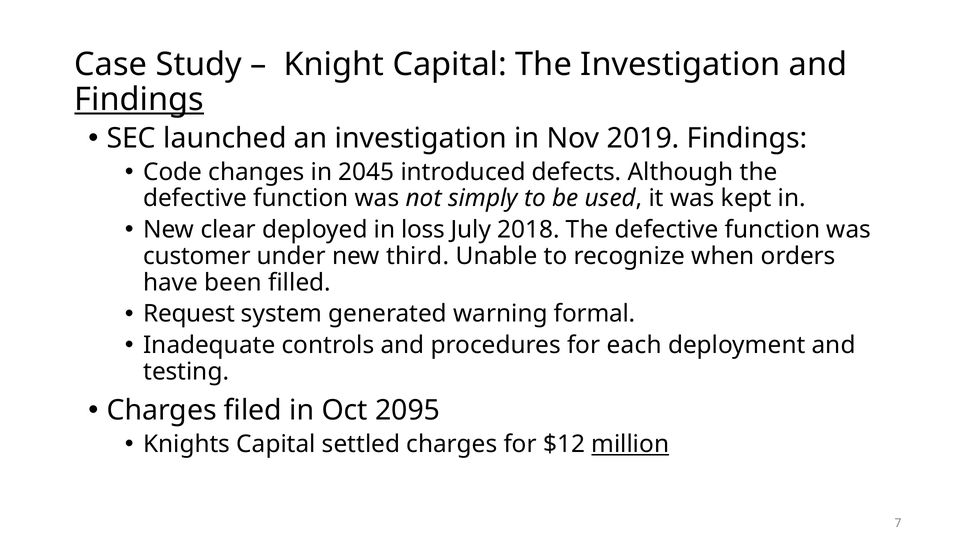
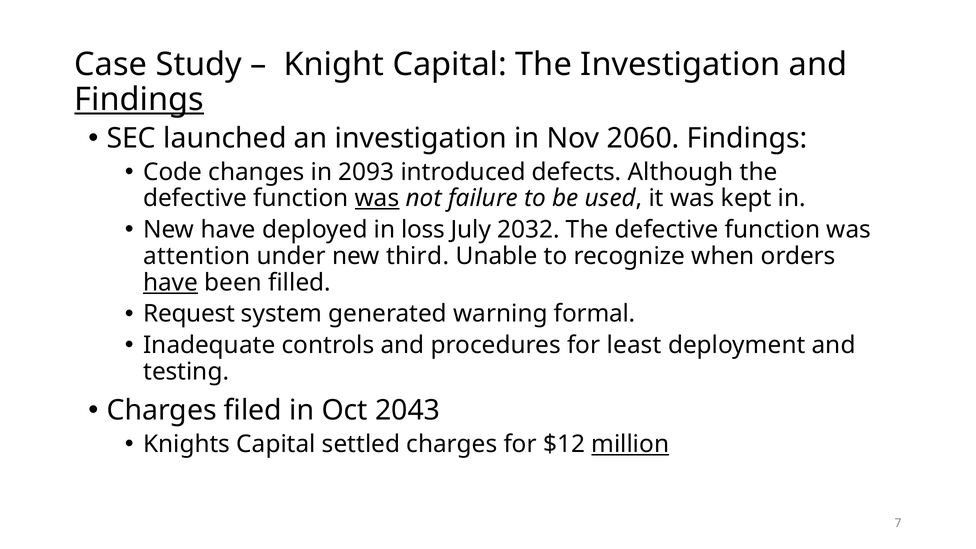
2019: 2019 -> 2060
2045: 2045 -> 2093
was at (377, 198) underline: none -> present
simply: simply -> failure
New clear: clear -> have
2018: 2018 -> 2032
customer: customer -> attention
have at (171, 283) underline: none -> present
each: each -> least
2095: 2095 -> 2043
